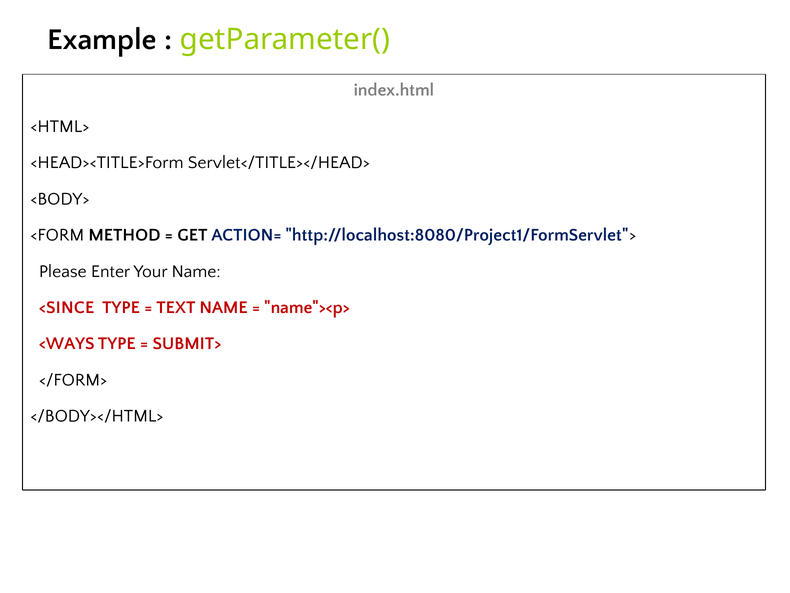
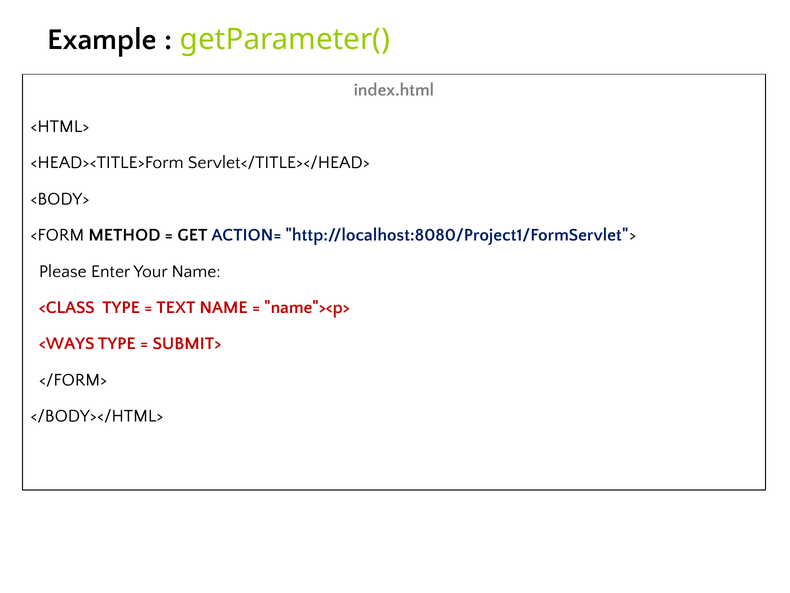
<SINCE: <SINCE -> <CLASS
